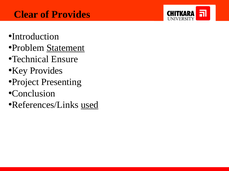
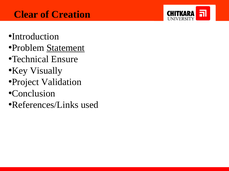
of Provides: Provides -> Creation
Key Provides: Provides -> Visually
Presenting: Presenting -> Validation
used underline: present -> none
